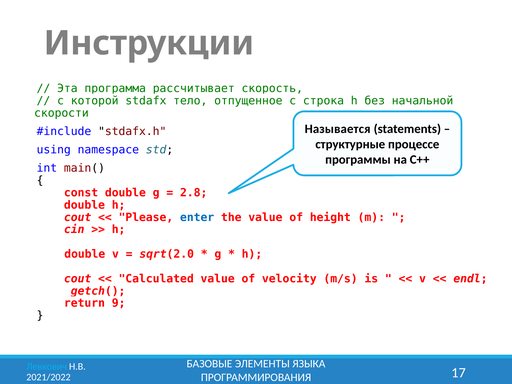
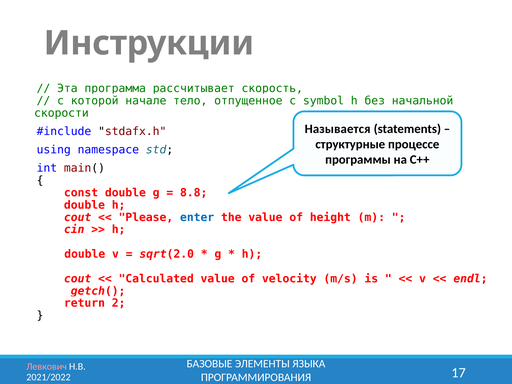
stdafx: stdafx -> начале
строка: строка -> symbol
2.8: 2.8 -> 8.8
9: 9 -> 2
Левкович colour: light blue -> pink
